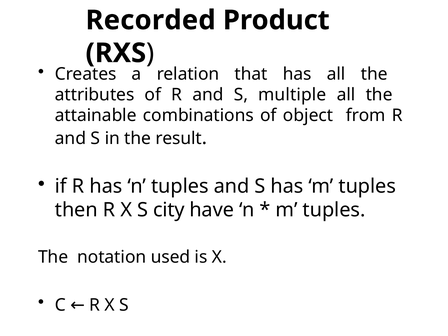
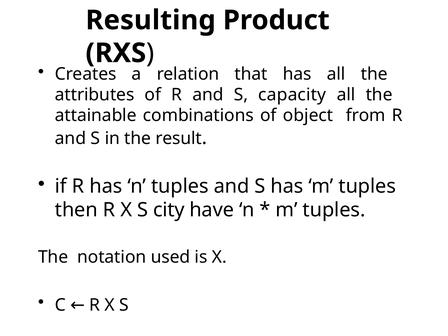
Recorded: Recorded -> Resulting
multiple: multiple -> capacity
